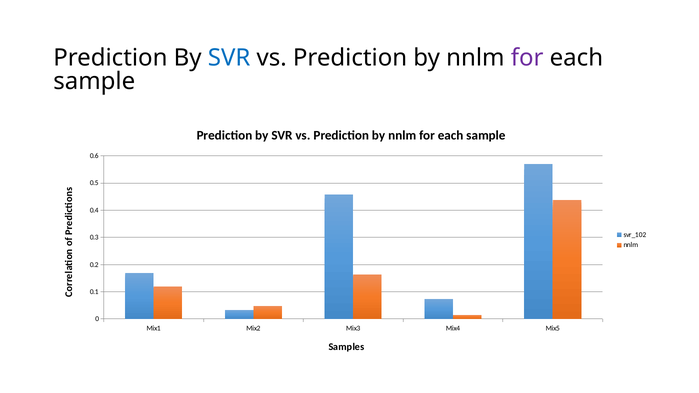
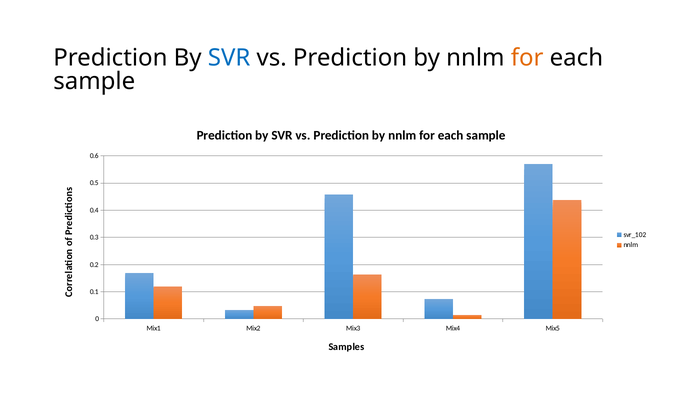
for at (527, 58) colour: purple -> orange
